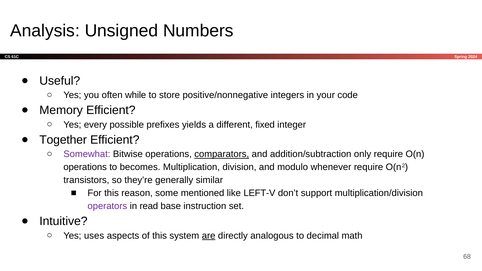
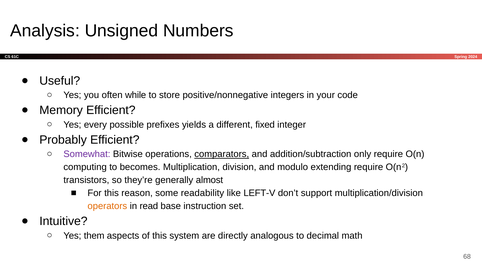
Together: Together -> Probably
operations at (85, 167): operations -> computing
whenever: whenever -> extending
similar: similar -> almost
mentioned: mentioned -> readability
operators colour: purple -> orange
uses: uses -> them
are underline: present -> none
